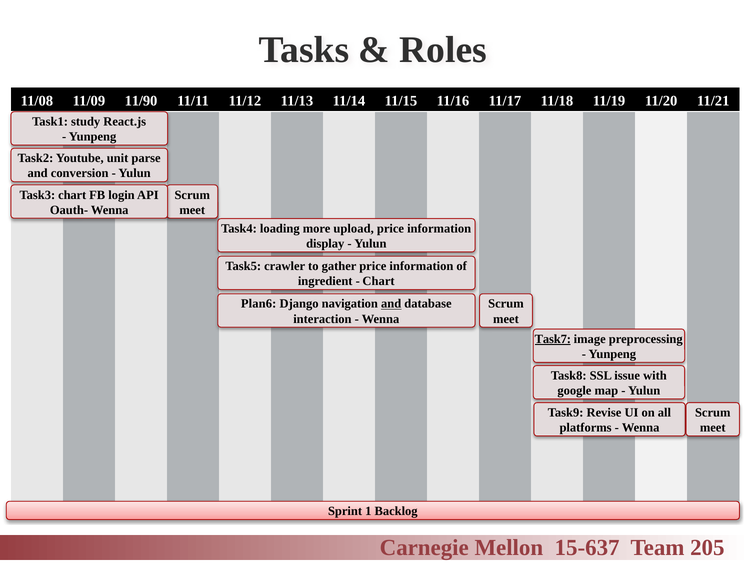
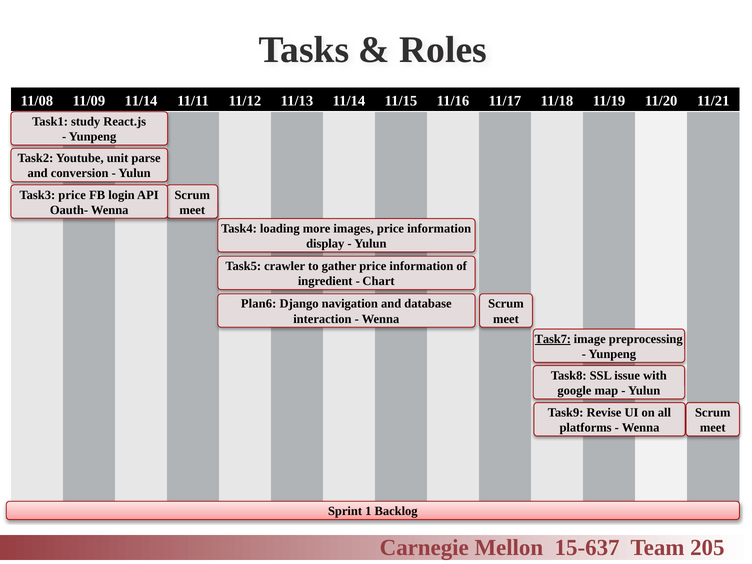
11/09 11/90: 11/90 -> 11/14
Task3 chart: chart -> price
upload: upload -> images
and at (391, 304) underline: present -> none
